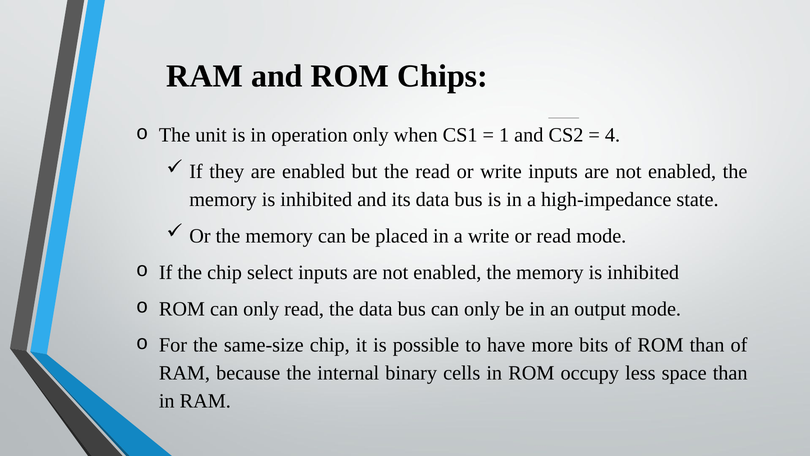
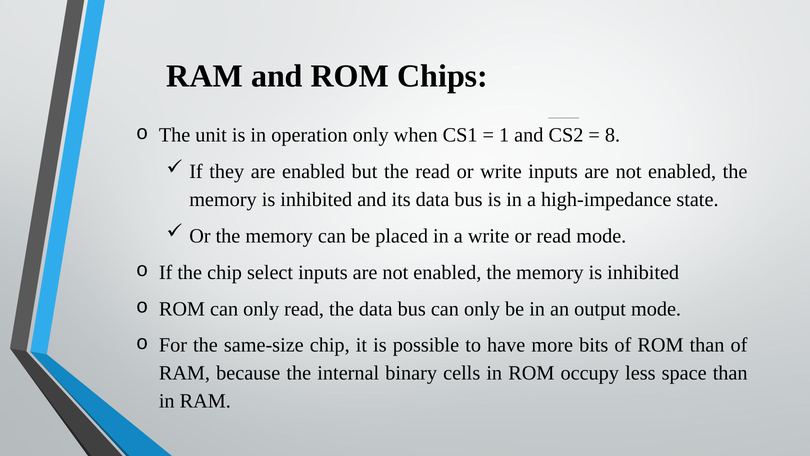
4: 4 -> 8
